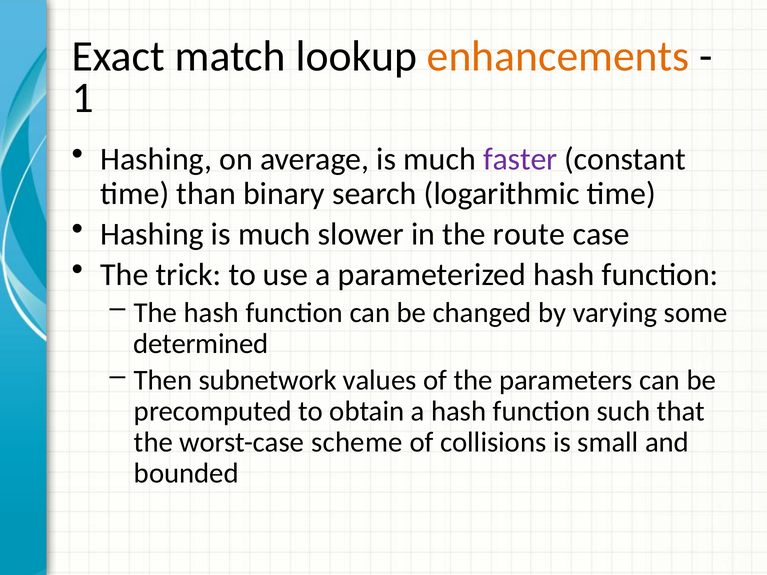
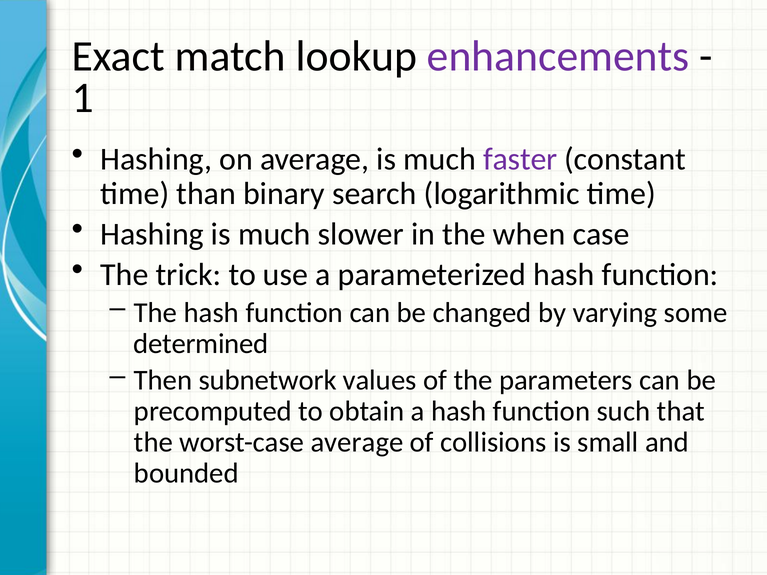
enhancements colour: orange -> purple
route: route -> when
worst-case scheme: scheme -> average
